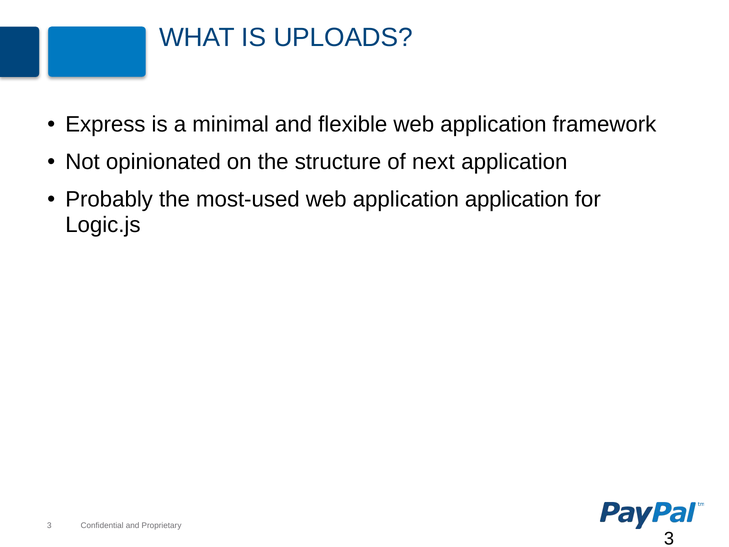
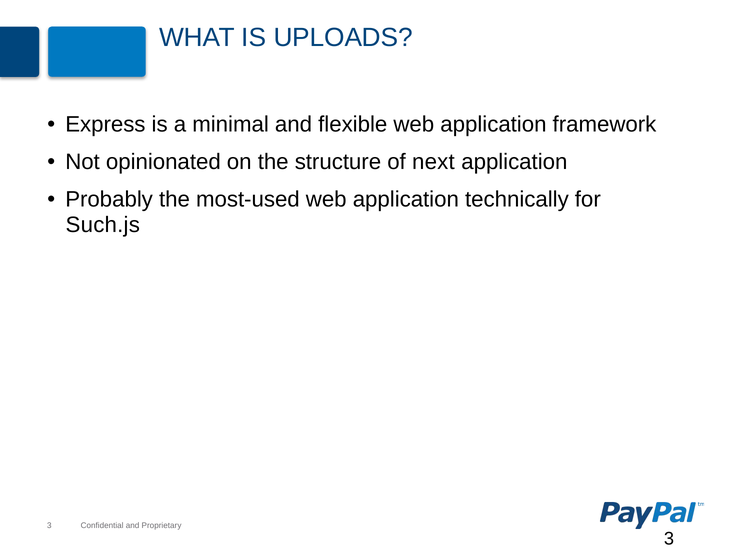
application application: application -> technically
Logic.js: Logic.js -> Such.js
